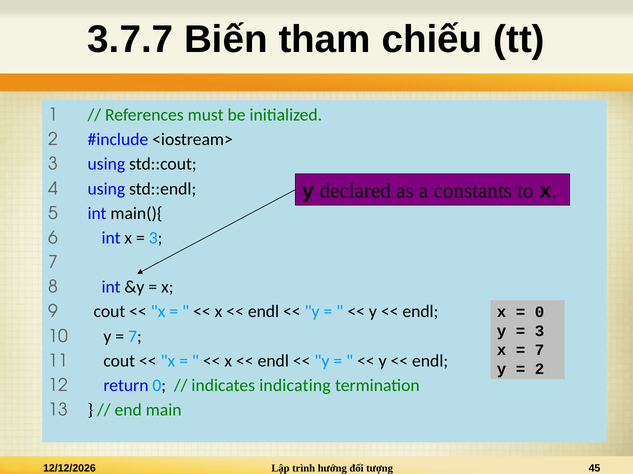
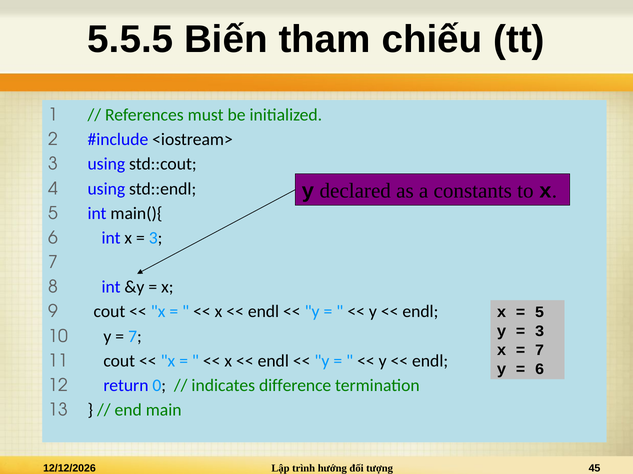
3.7.7: 3.7.7 -> 5.5.5
0 at (540, 313): 0 -> 5
2 at (540, 370): 2 -> 6
indicating: indicating -> difference
